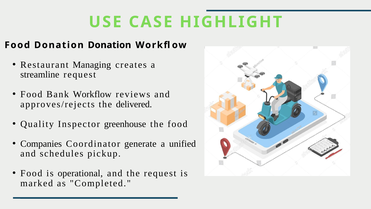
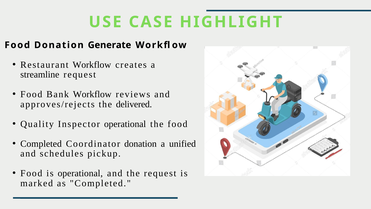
Donation Donation: Donation -> Generate
Restaurant Managing: Managing -> Workflow
Inspector greenhouse: greenhouse -> operational
Companies at (41, 144): Companies -> Completed
Coordinator generate: generate -> donation
